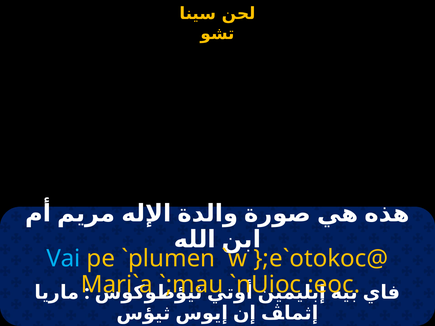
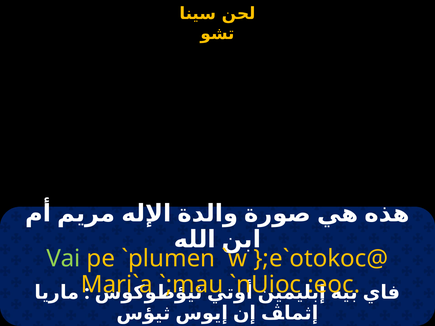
Vai colour: light blue -> light green
